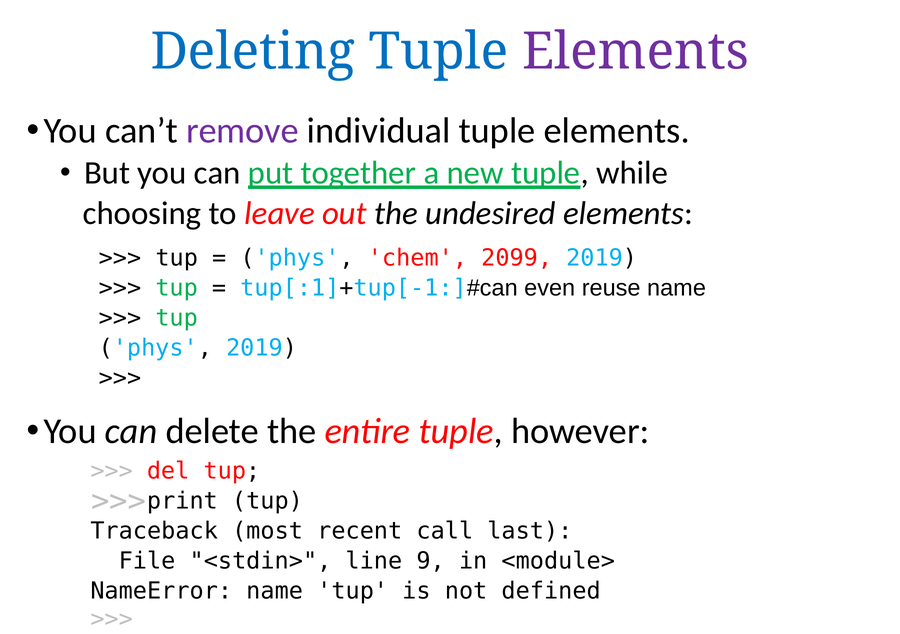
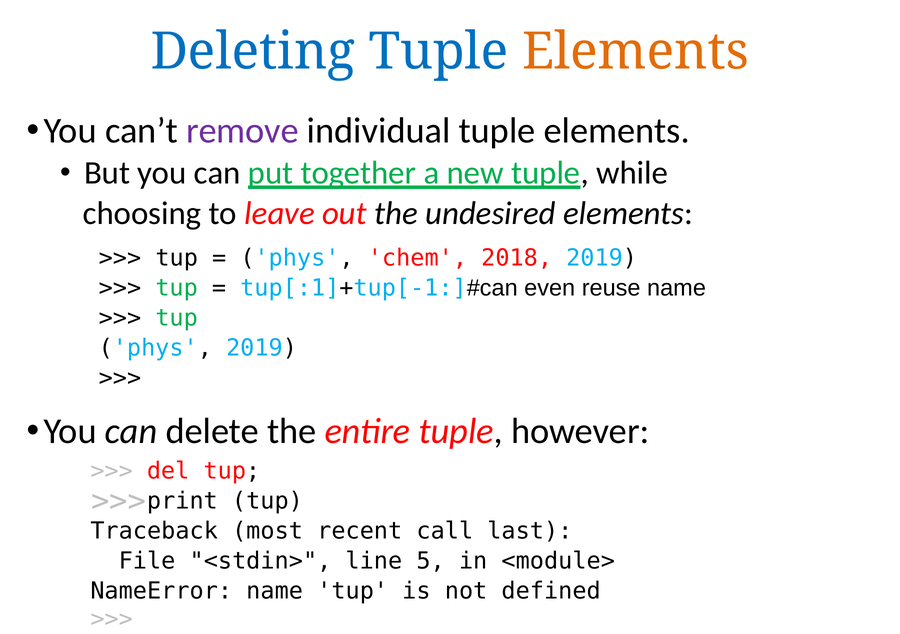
Elements at (636, 52) colour: purple -> orange
2099: 2099 -> 2018
9: 9 -> 5
